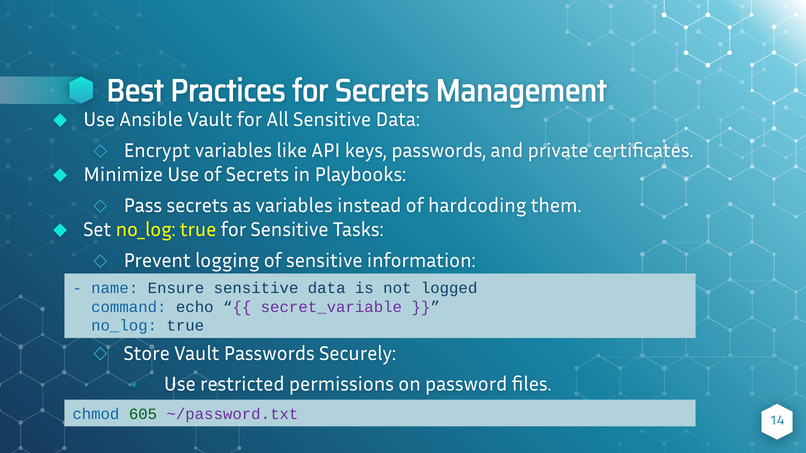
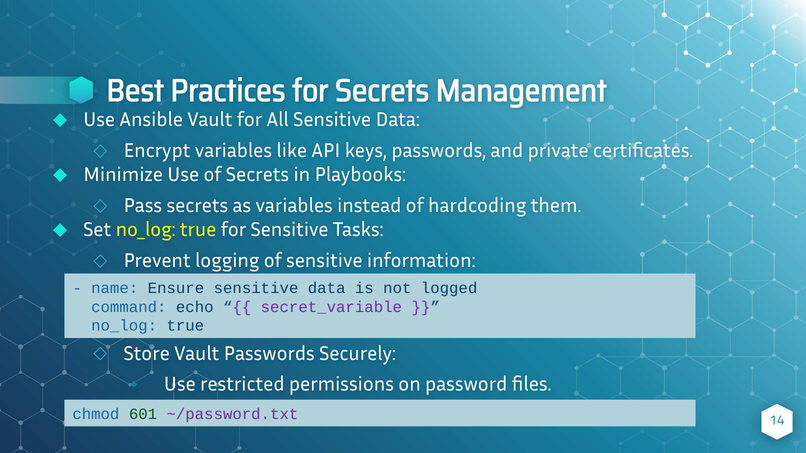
605: 605 -> 601
